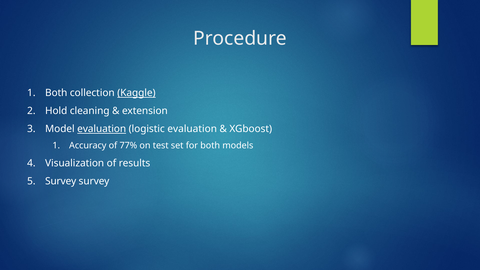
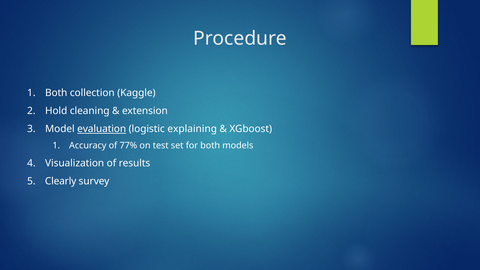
Kaggle underline: present -> none
logistic evaluation: evaluation -> explaining
Survey at (61, 181): Survey -> Clearly
